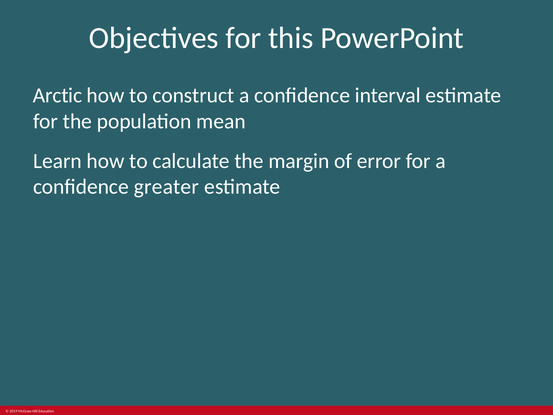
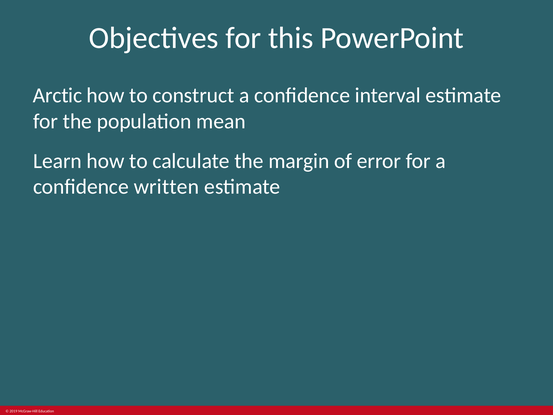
greater: greater -> written
